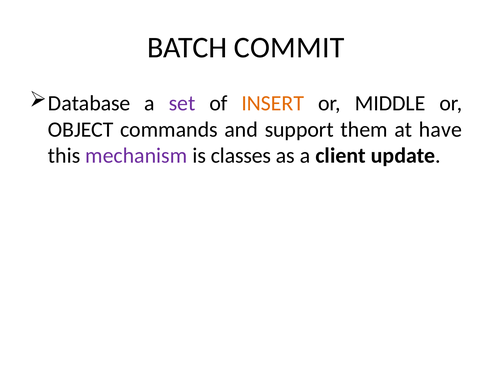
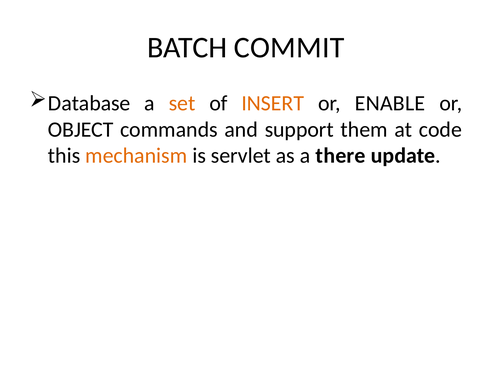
set colour: purple -> orange
MIDDLE: MIDDLE -> ENABLE
have: have -> code
mechanism colour: purple -> orange
classes: classes -> servlet
client: client -> there
